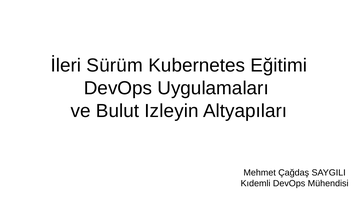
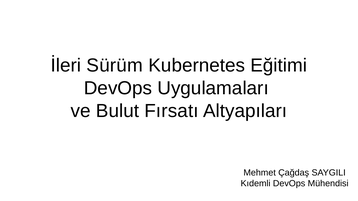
Izleyin: Izleyin -> Fırsatı
